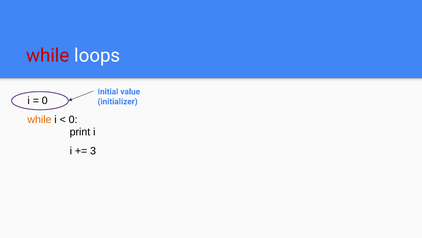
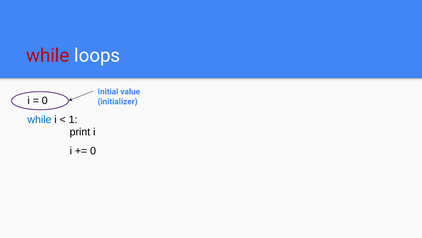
while at (40, 120) colour: orange -> blue
0 at (73, 120): 0 -> 1
3 at (93, 151): 3 -> 0
